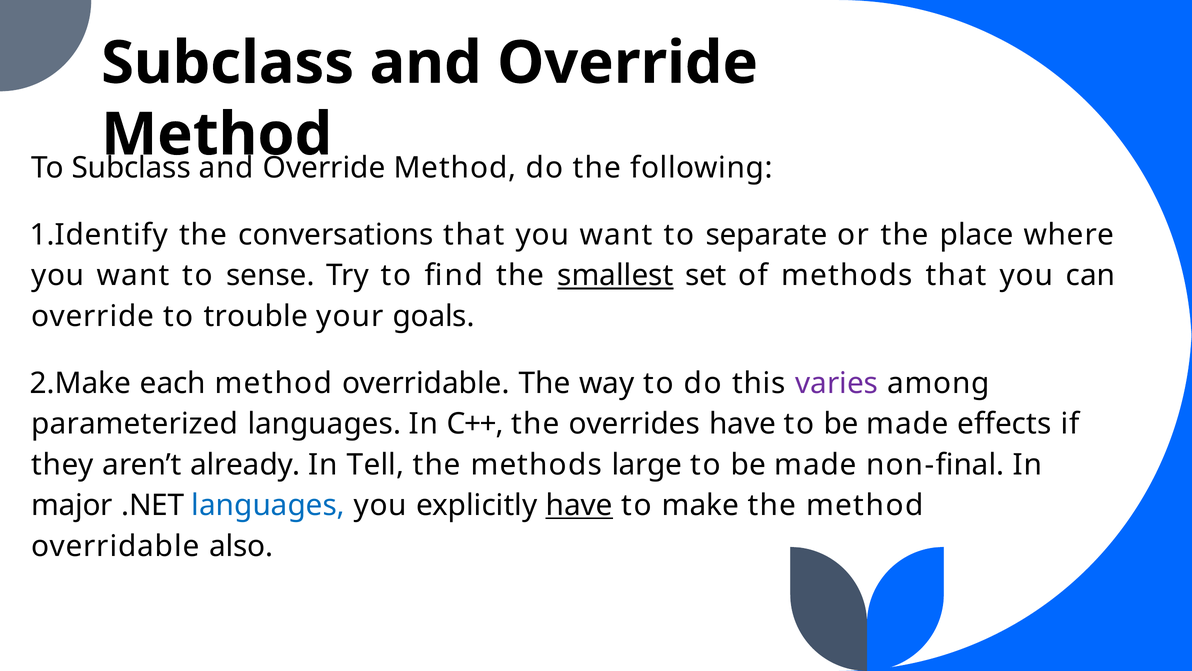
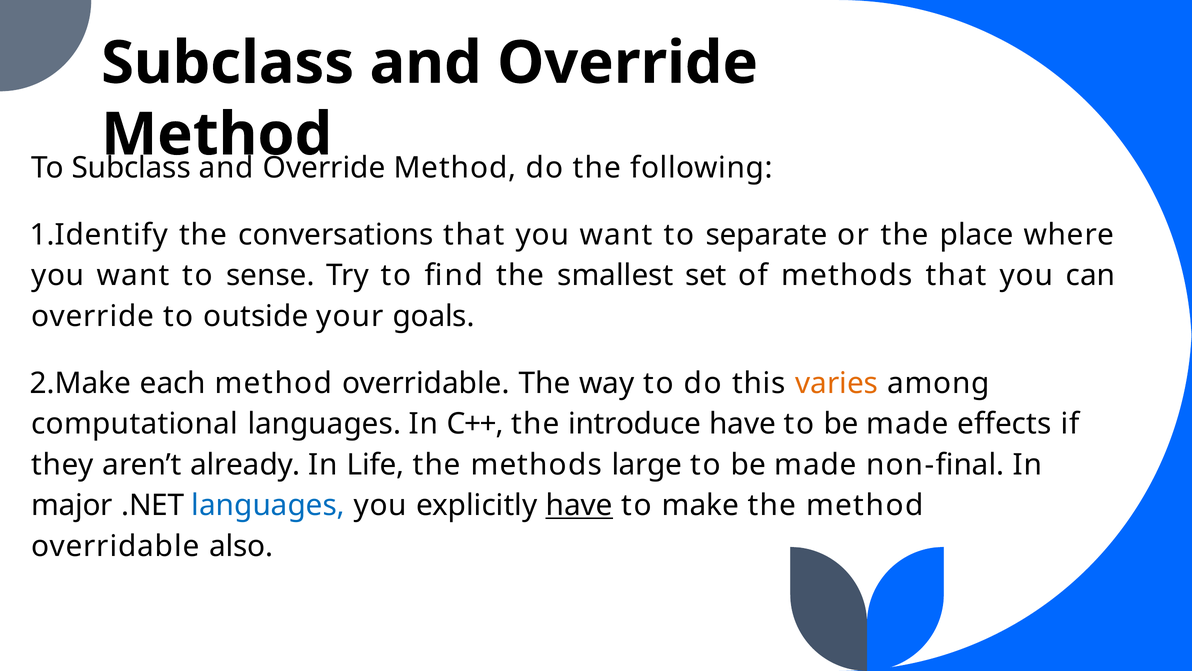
smallest underline: present -> none
trouble: trouble -> outside
varies colour: purple -> orange
parameterized: parameterized -> computational
overrides: overrides -> introduce
Tell: Tell -> Life
